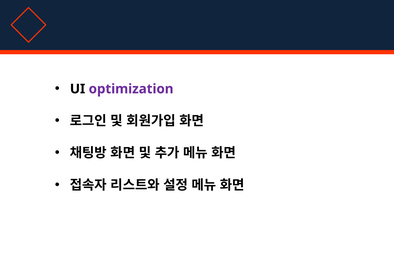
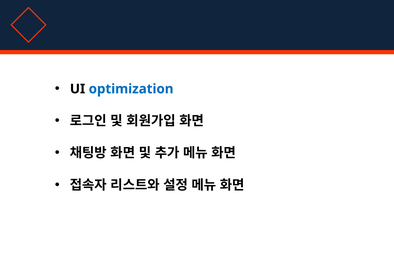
optimization colour: purple -> blue
